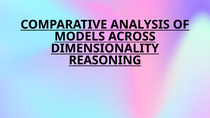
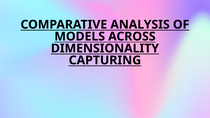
REASONING: REASONING -> CAPTURING
